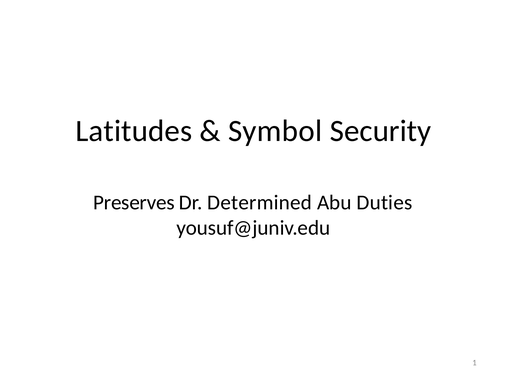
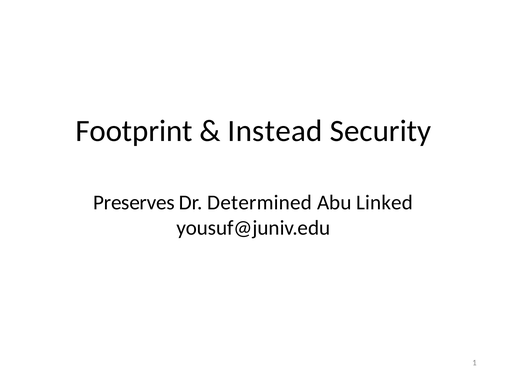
Latitudes: Latitudes -> Footprint
Symbol: Symbol -> Instead
Duties: Duties -> Linked
